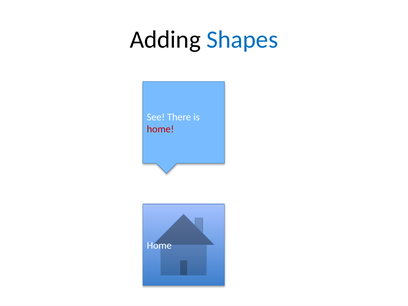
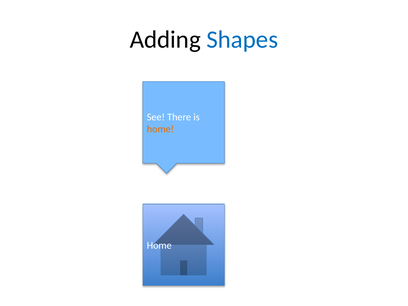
home at (160, 129) colour: red -> orange
